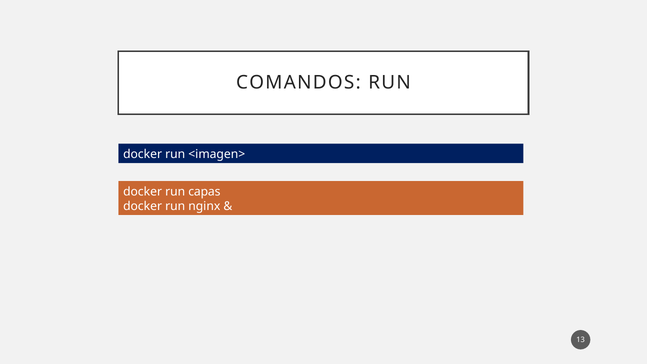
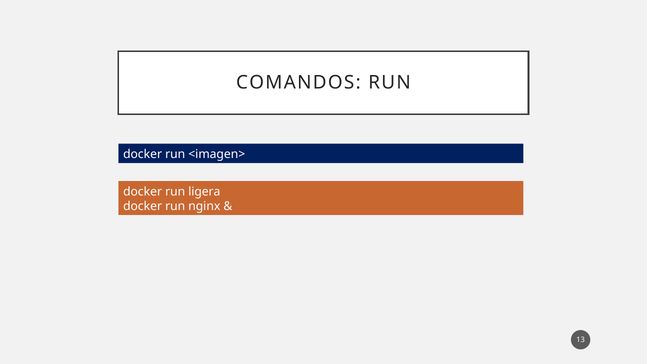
capas: capas -> ligera
